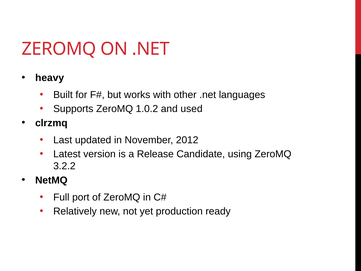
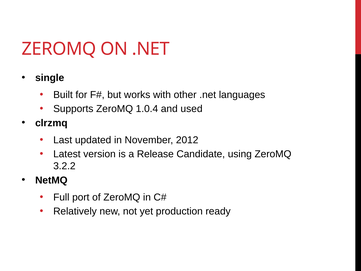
heavy: heavy -> single
1.0.2: 1.0.2 -> 1.0.4
